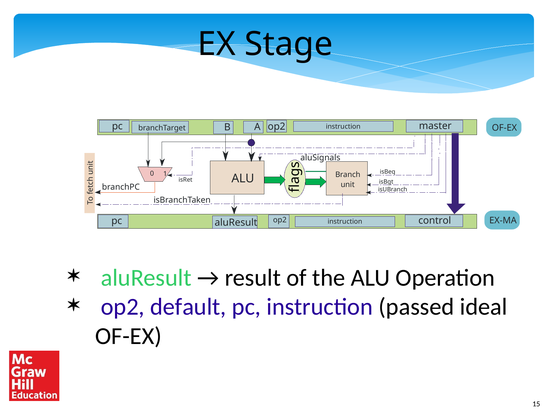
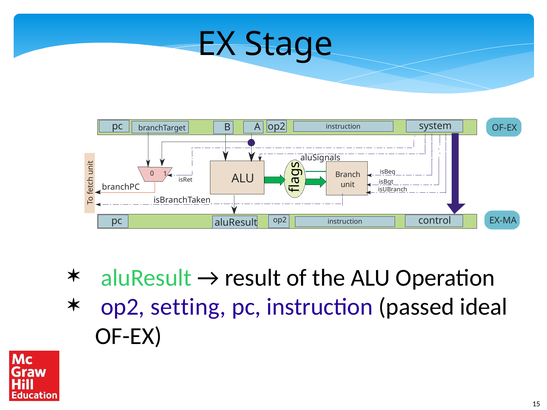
master: master -> system
default: default -> setting
